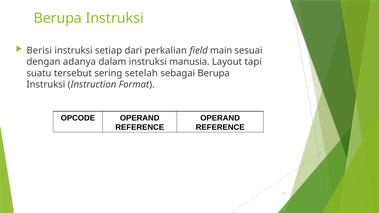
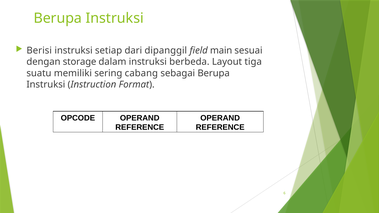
perkalian: perkalian -> dipanggil
adanya: adanya -> storage
manusia: manusia -> berbeda
tapi: tapi -> tiga
tersebut: tersebut -> memiliki
setelah: setelah -> cabang
